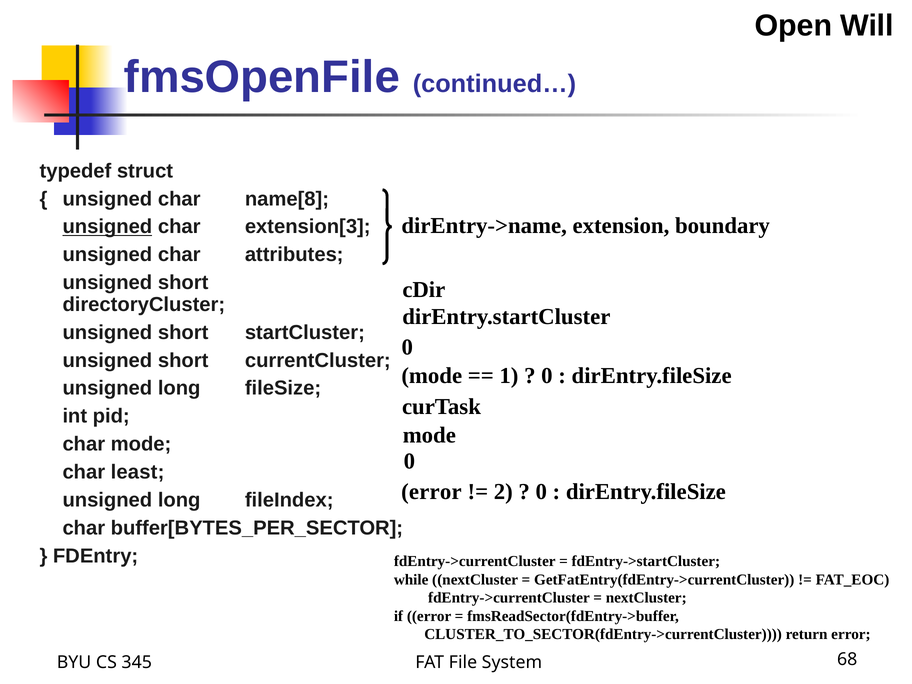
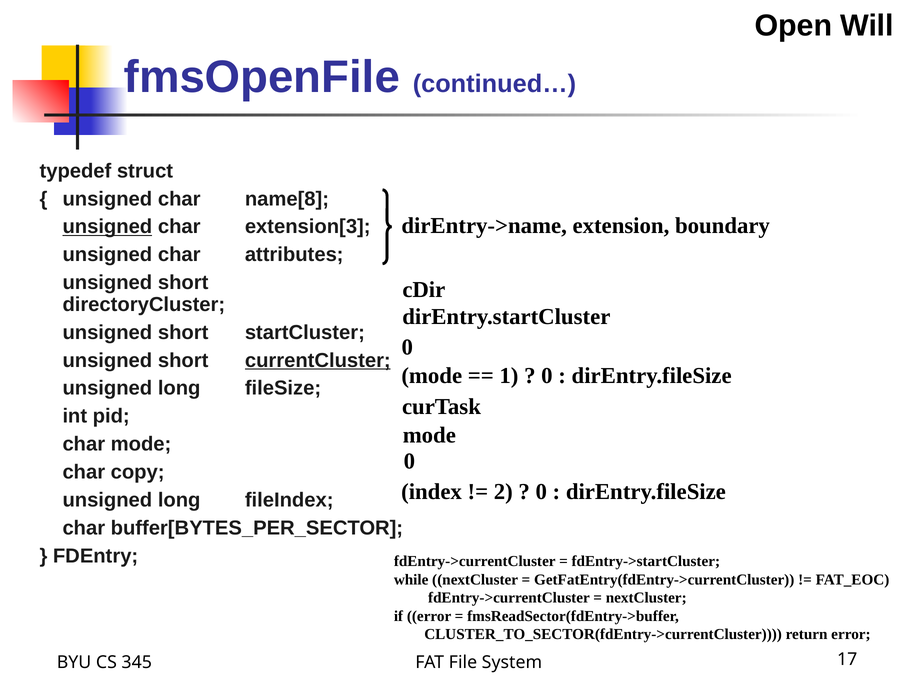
currentCluster underline: none -> present
least: least -> copy
error at (431, 492): error -> index
68: 68 -> 17
